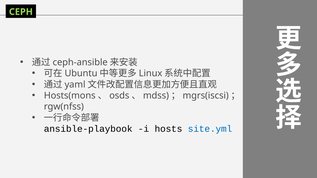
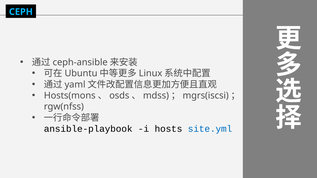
CEPH colour: light green -> light blue
